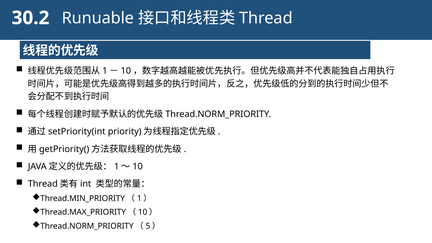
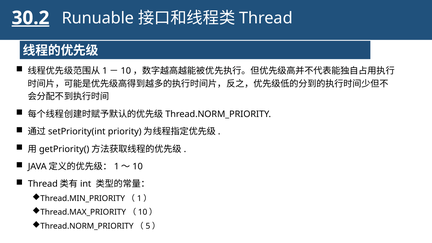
30.2 underline: none -> present
